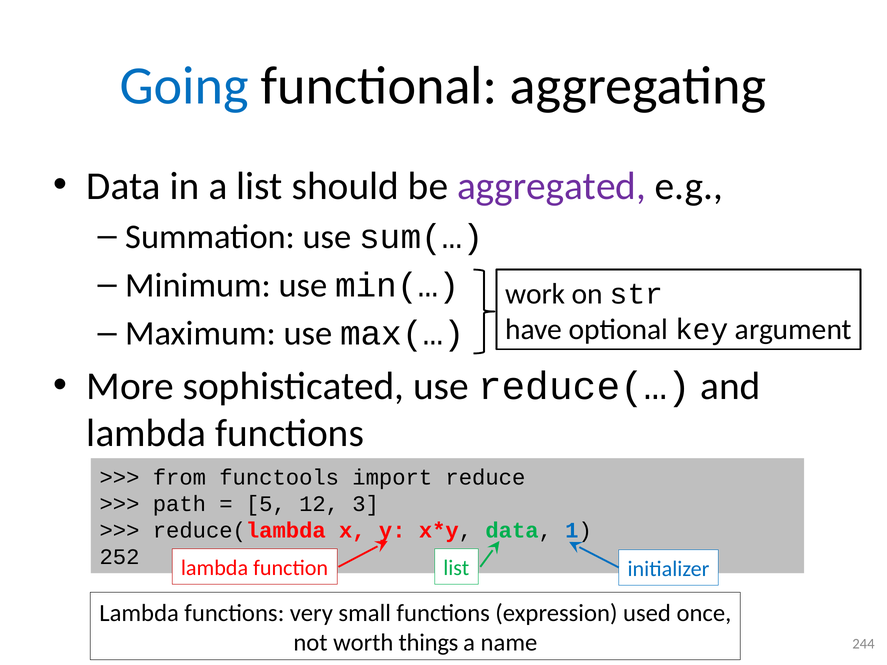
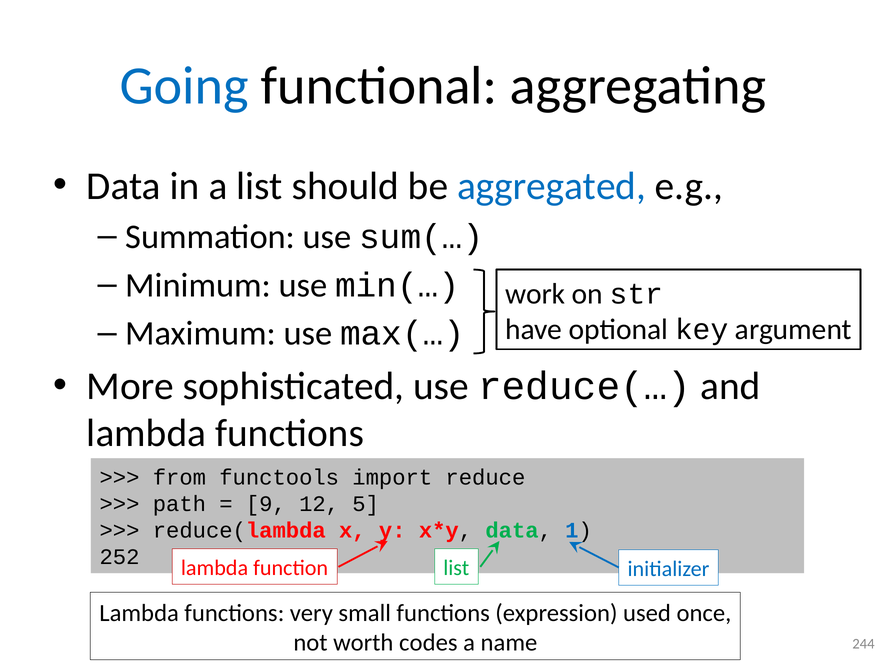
aggregated colour: purple -> blue
5: 5 -> 9
3: 3 -> 5
things: things -> codes
